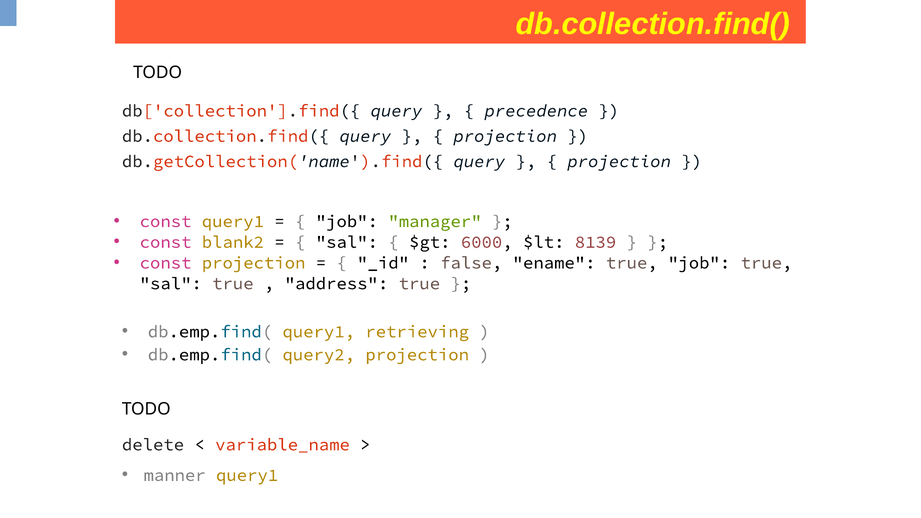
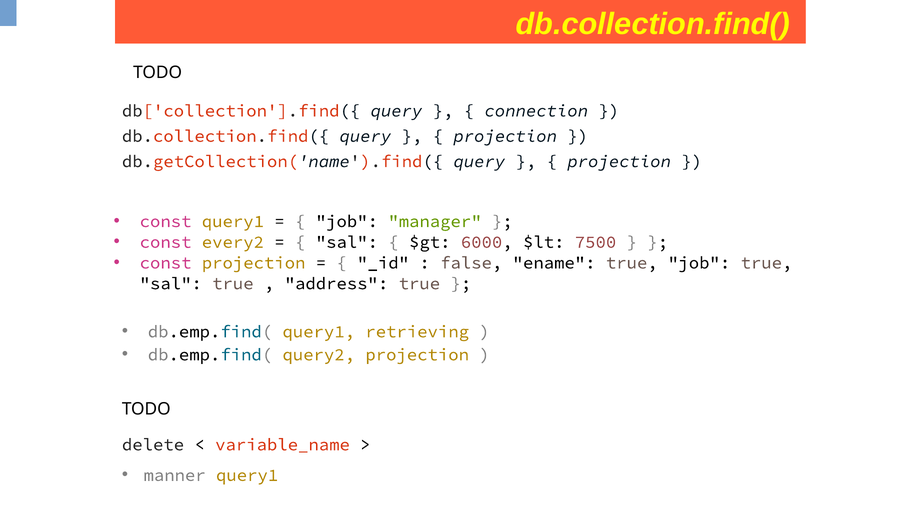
precedence: precedence -> connection
blank2: blank2 -> every2
8139: 8139 -> 7500
